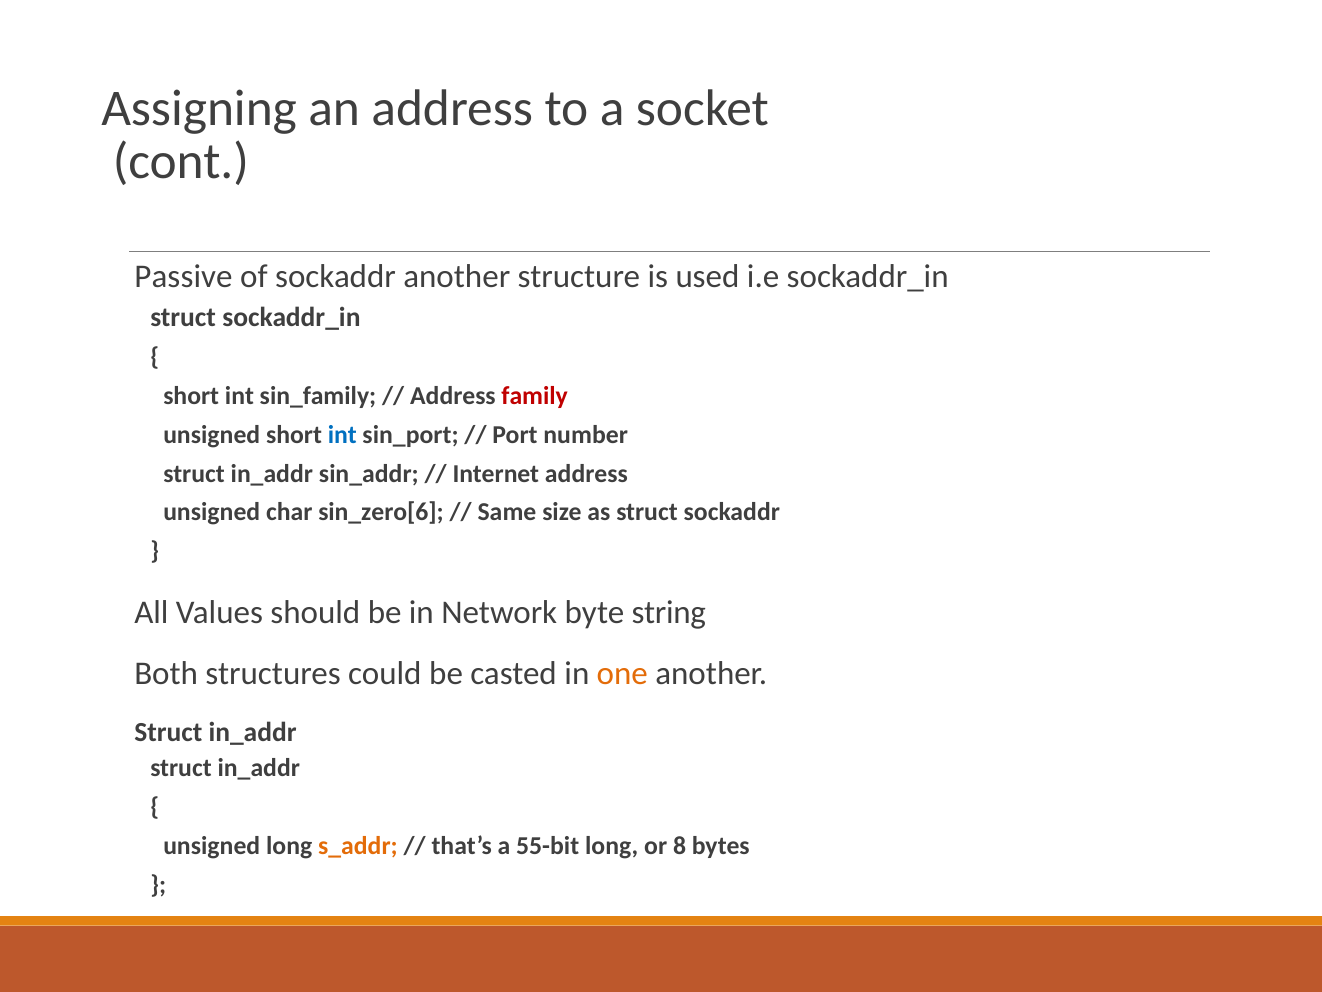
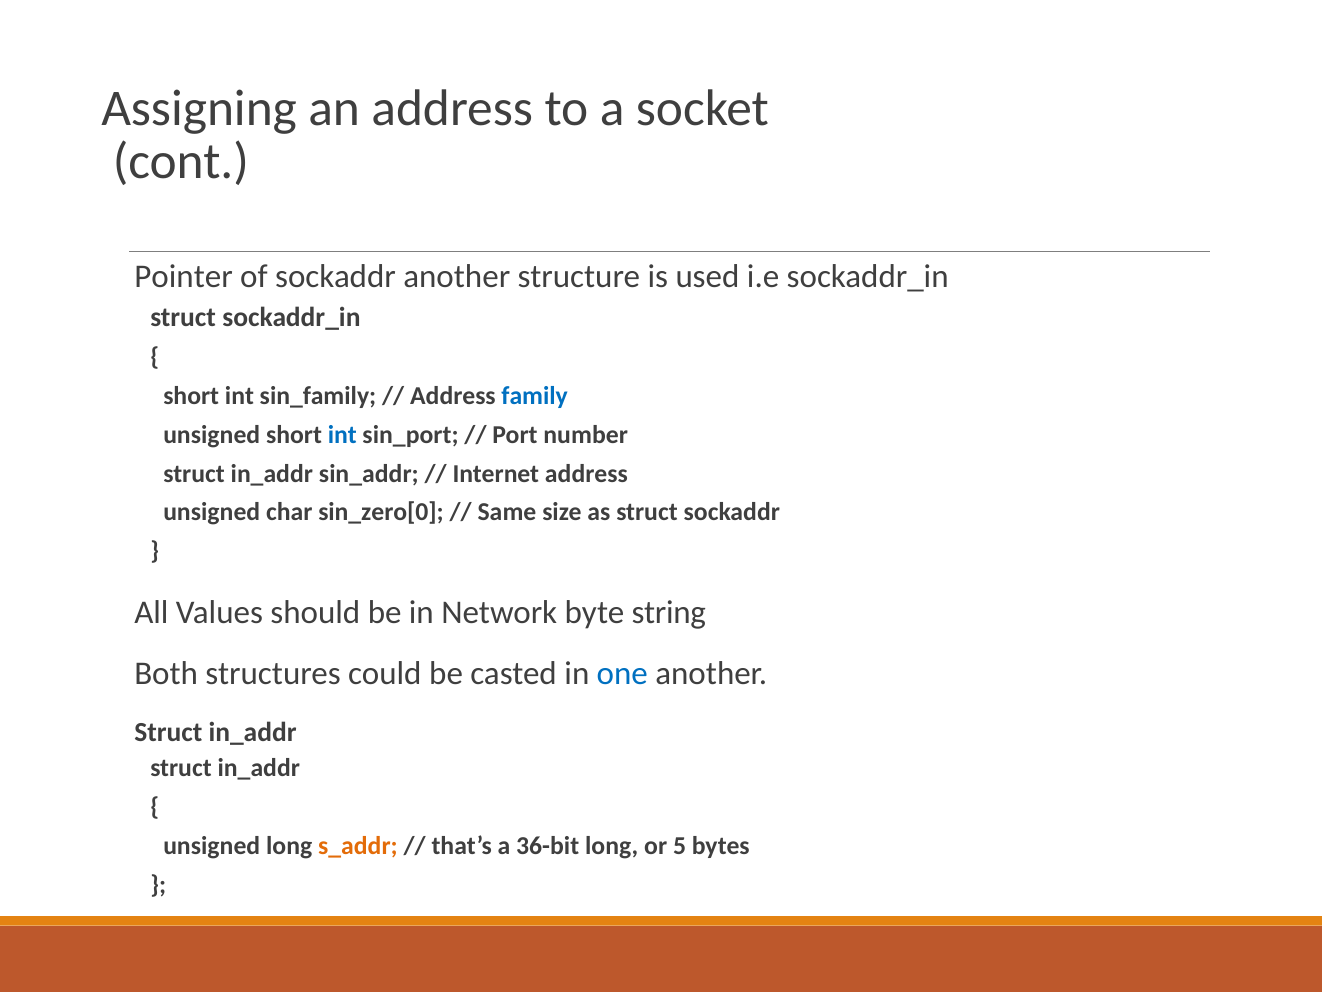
Passive: Passive -> Pointer
family colour: red -> blue
sin_zero[6: sin_zero[6 -> sin_zero[0
one colour: orange -> blue
55-bit: 55-bit -> 36-bit
8: 8 -> 5
